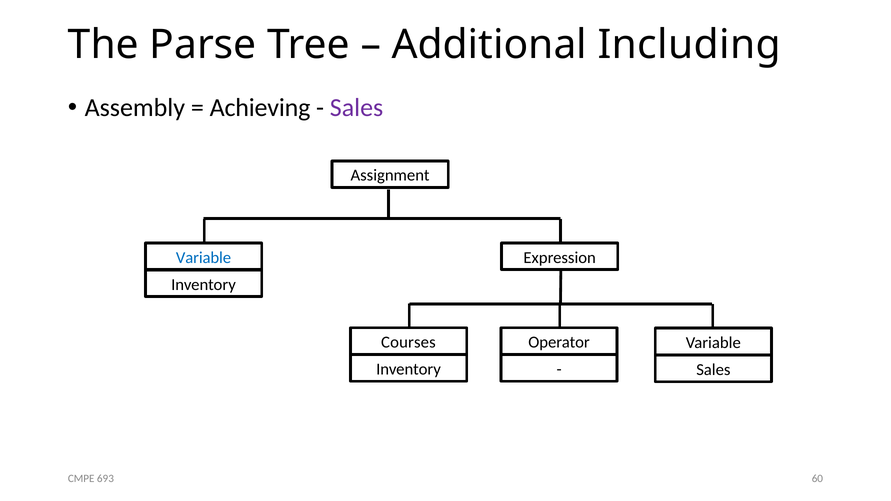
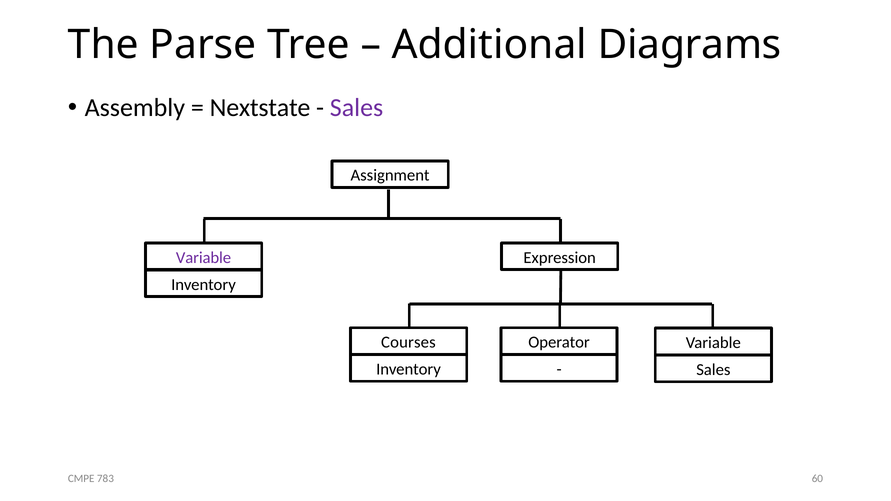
Including: Including -> Diagrams
Achieving: Achieving -> Nextstate
Variable at (204, 258) colour: blue -> purple
693: 693 -> 783
